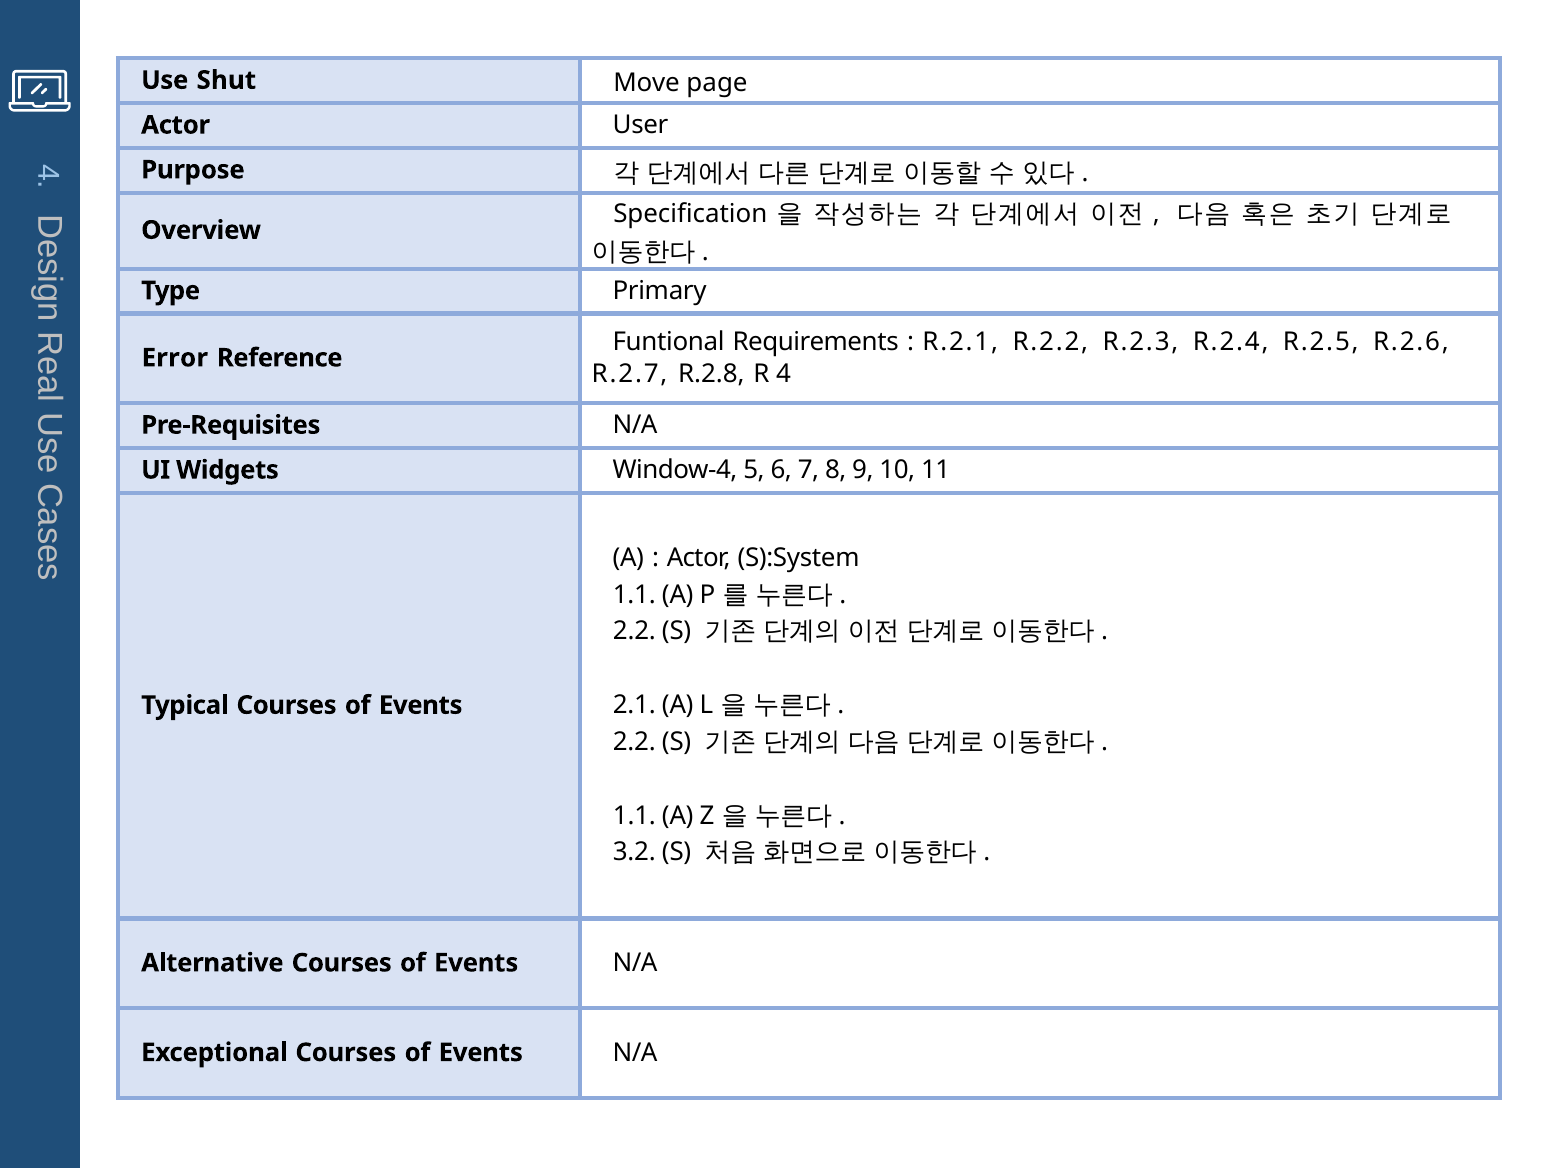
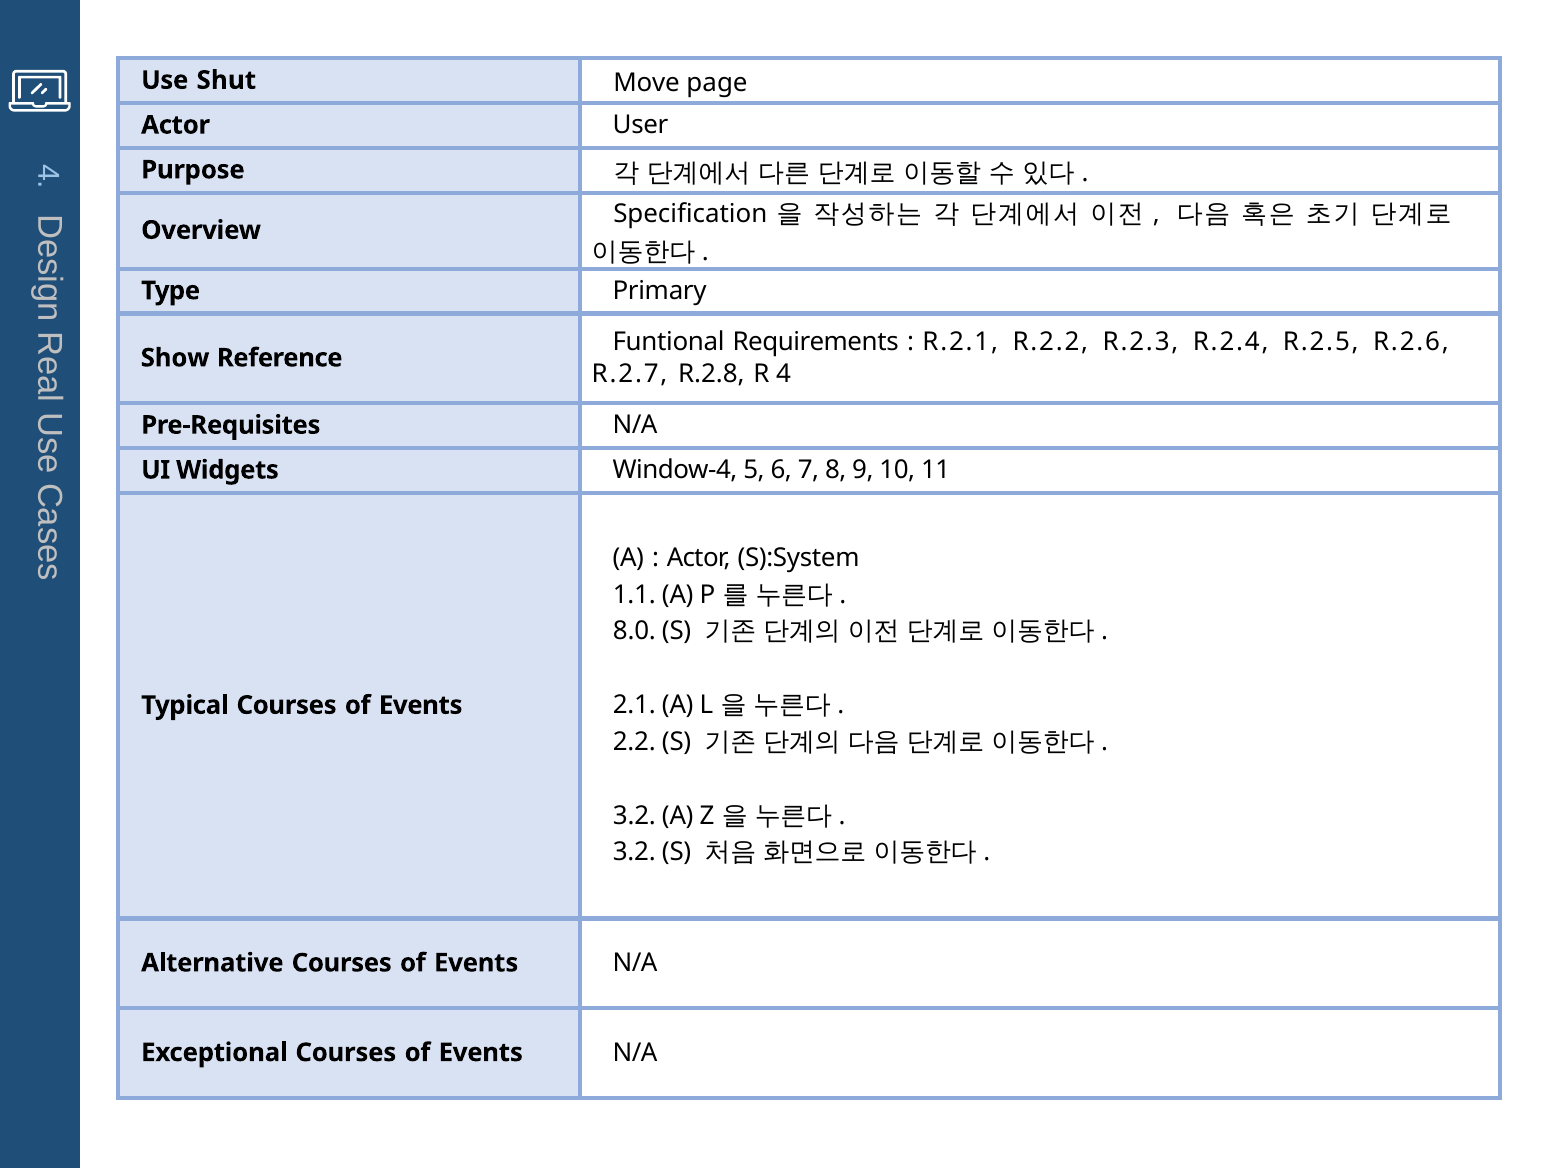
Error: Error -> Show
2.2 at (634, 631): 2.2 -> 8.0
1.1 at (634, 815): 1.1 -> 3.2
